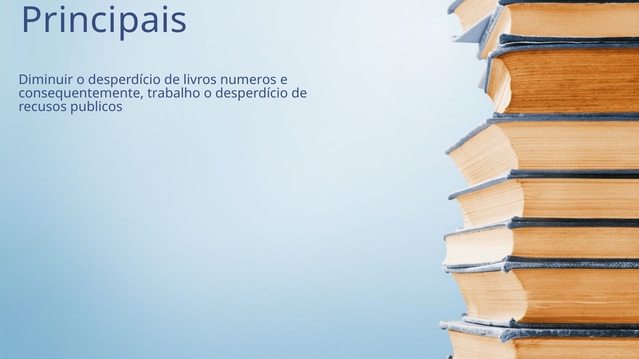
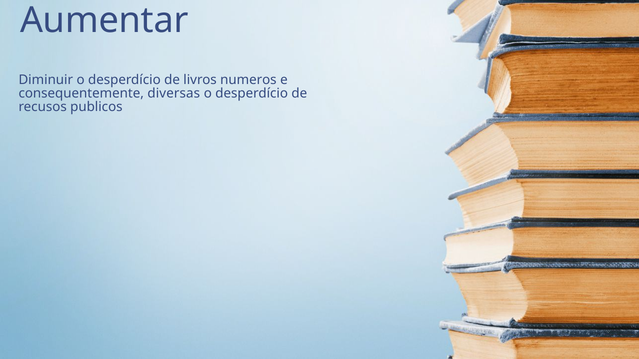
Principais: Principais -> Aumentar
trabalho: trabalho -> diversas
